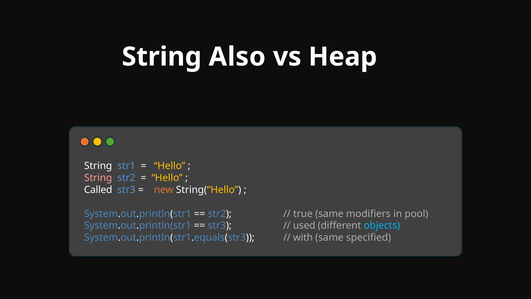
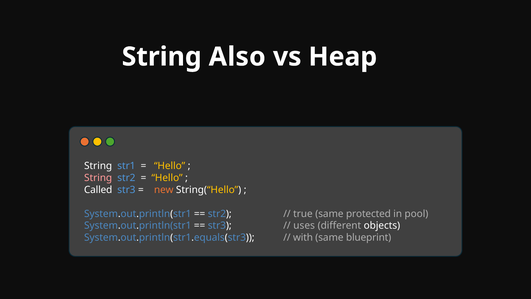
modifiers: modifiers -> protected
used: used -> uses
objects colour: light blue -> white
specified: specified -> blueprint
